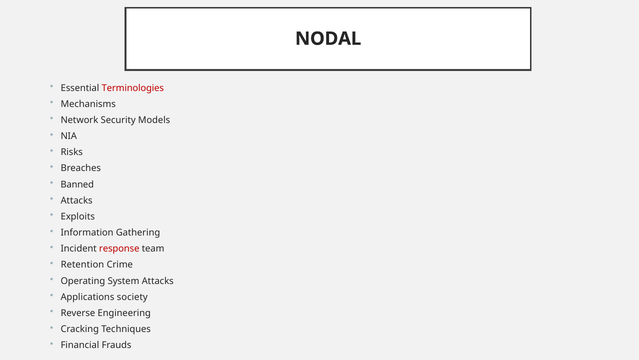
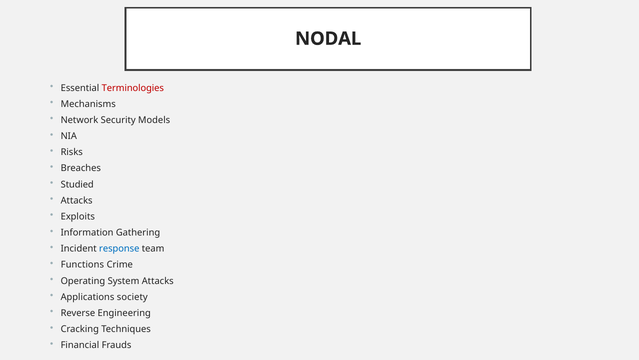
Banned: Banned -> Studied
response colour: red -> blue
Retention: Retention -> Functions
